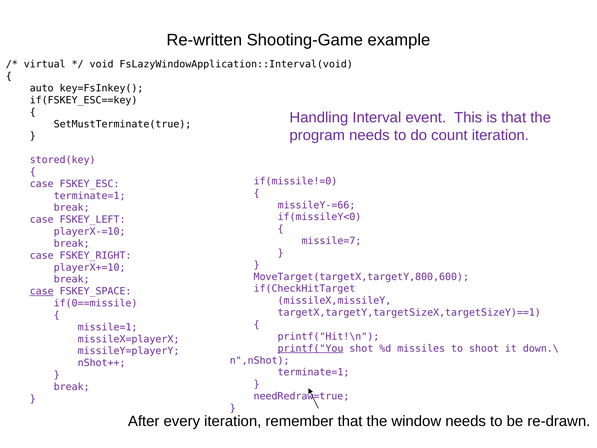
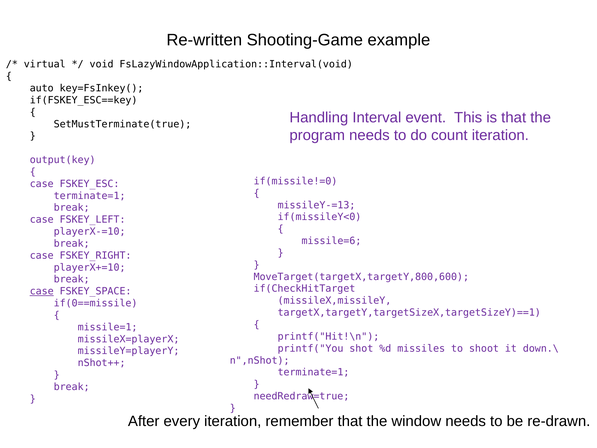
stored(key: stored(key -> output(key
missileY-=66: missileY-=66 -> missileY-=13
missile=7: missile=7 -> missile=6
printf("You underline: present -> none
